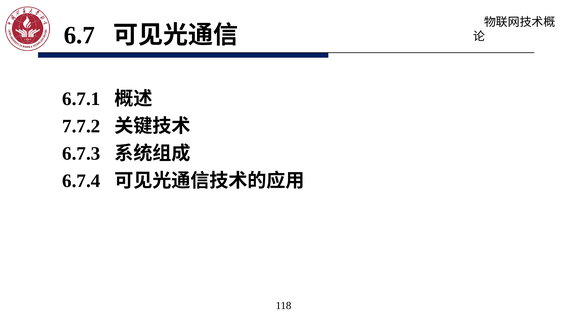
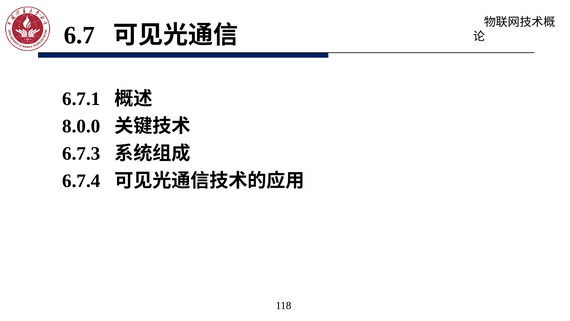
7.7.2: 7.7.2 -> 8.0.0
